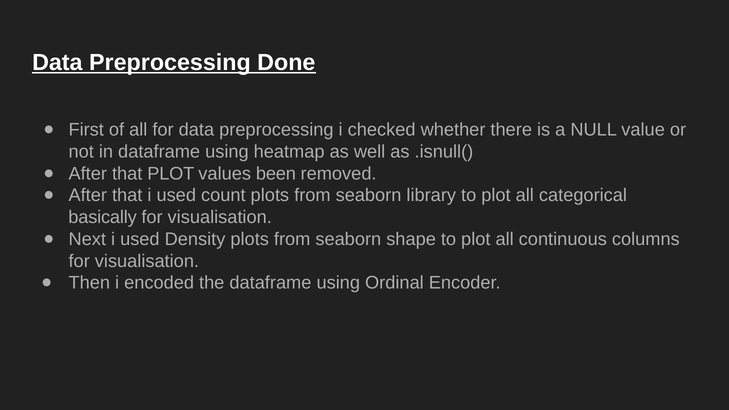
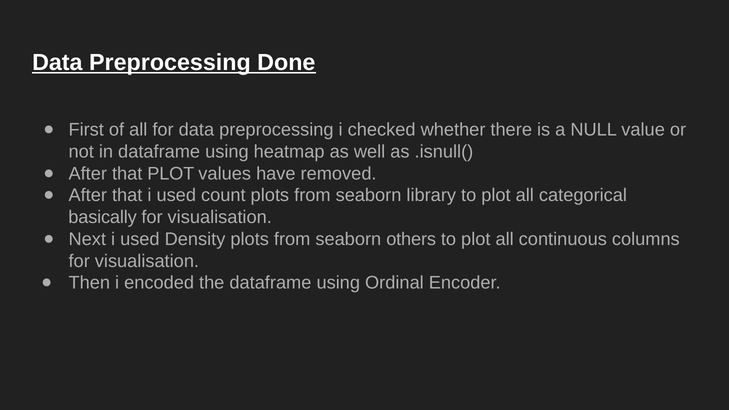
been: been -> have
shape: shape -> others
